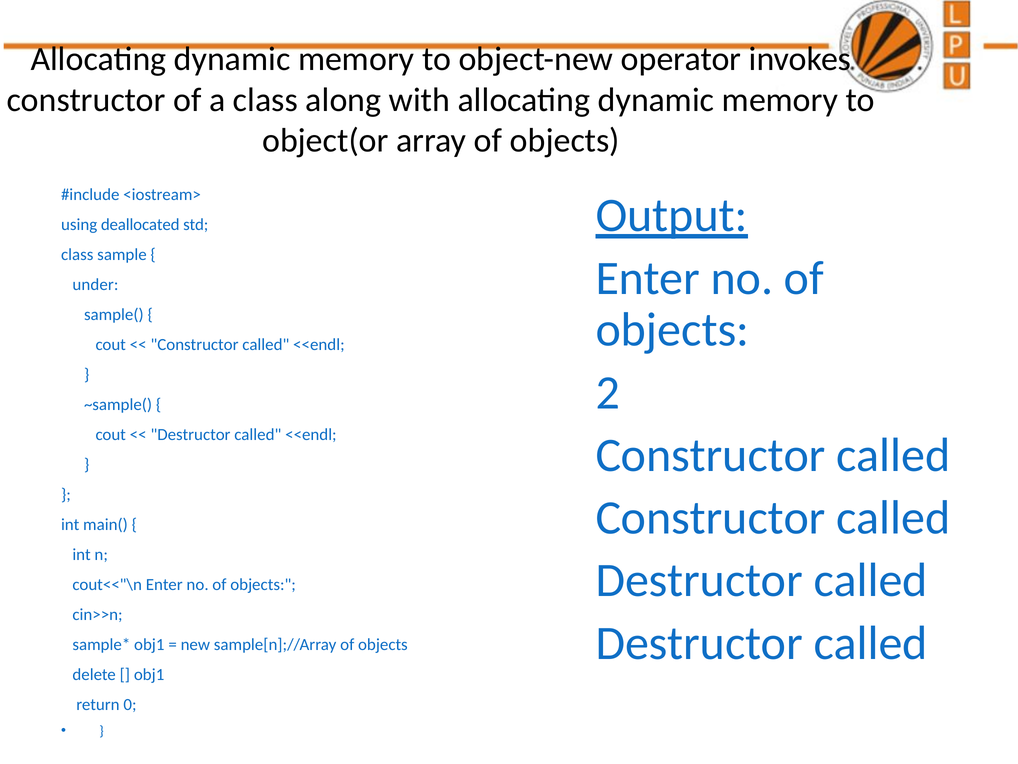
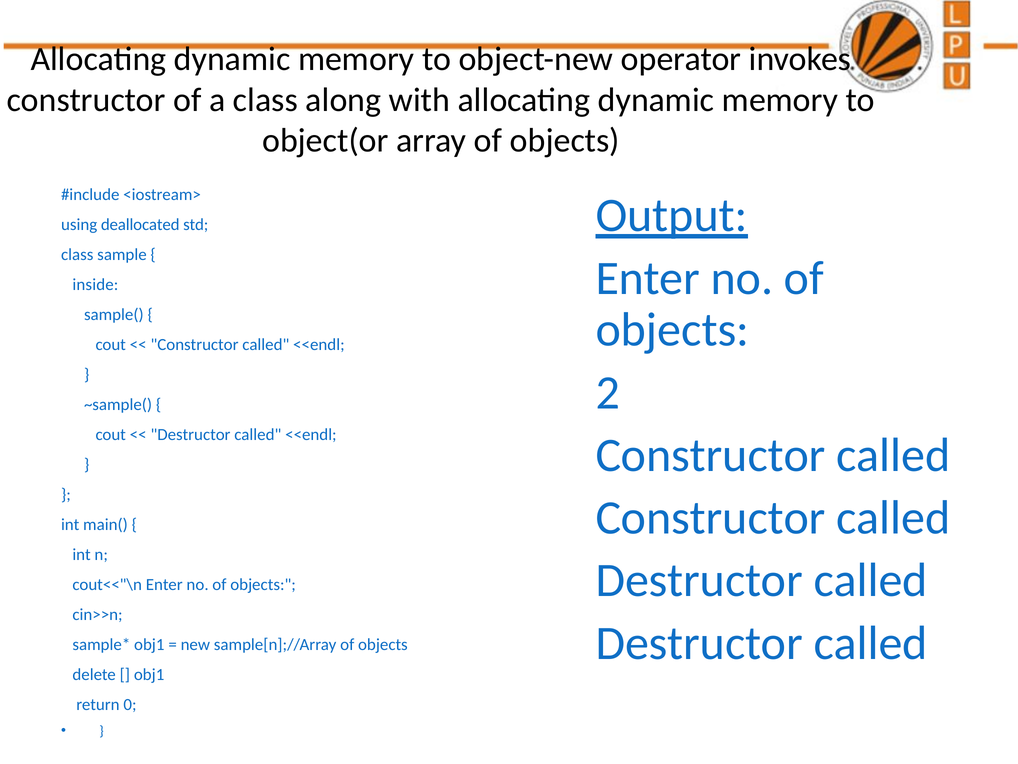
under: under -> inside
